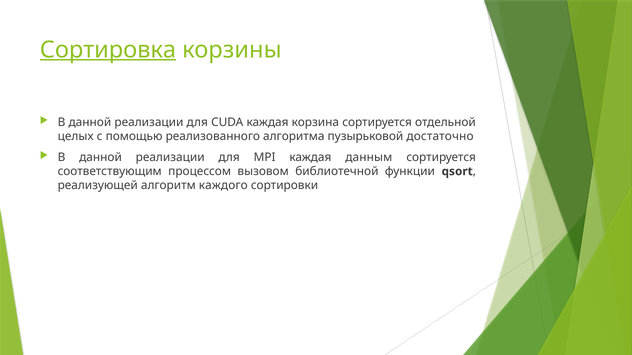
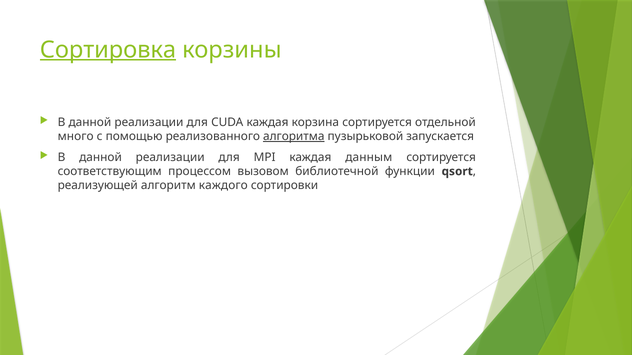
целых: целых -> много
алгоритма underline: none -> present
достаточно: достаточно -> запускается
